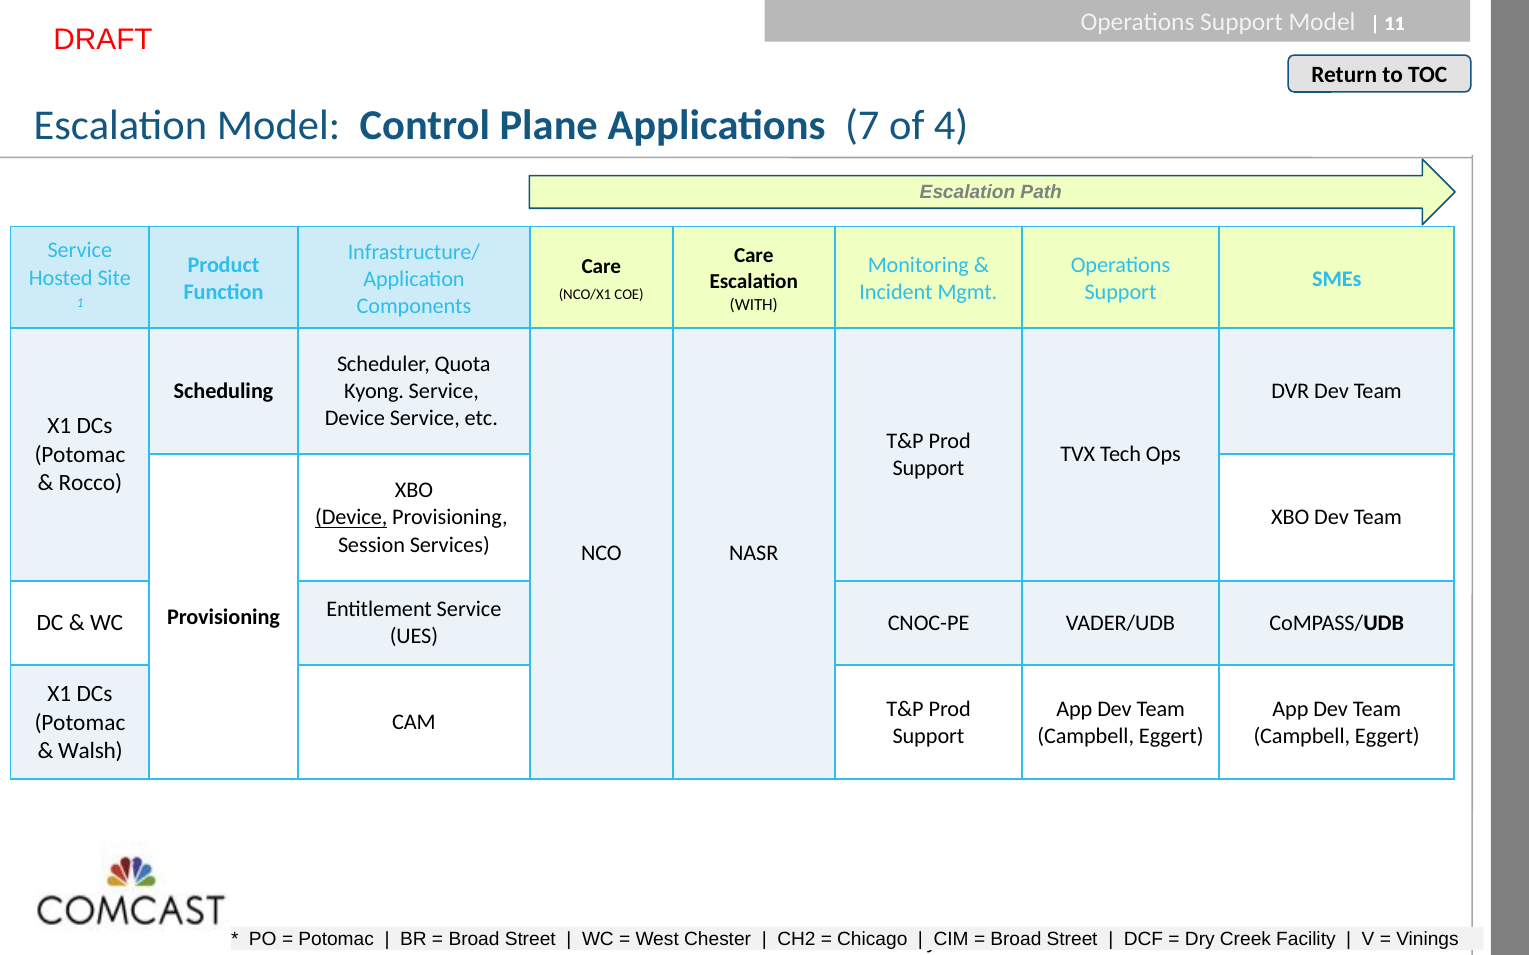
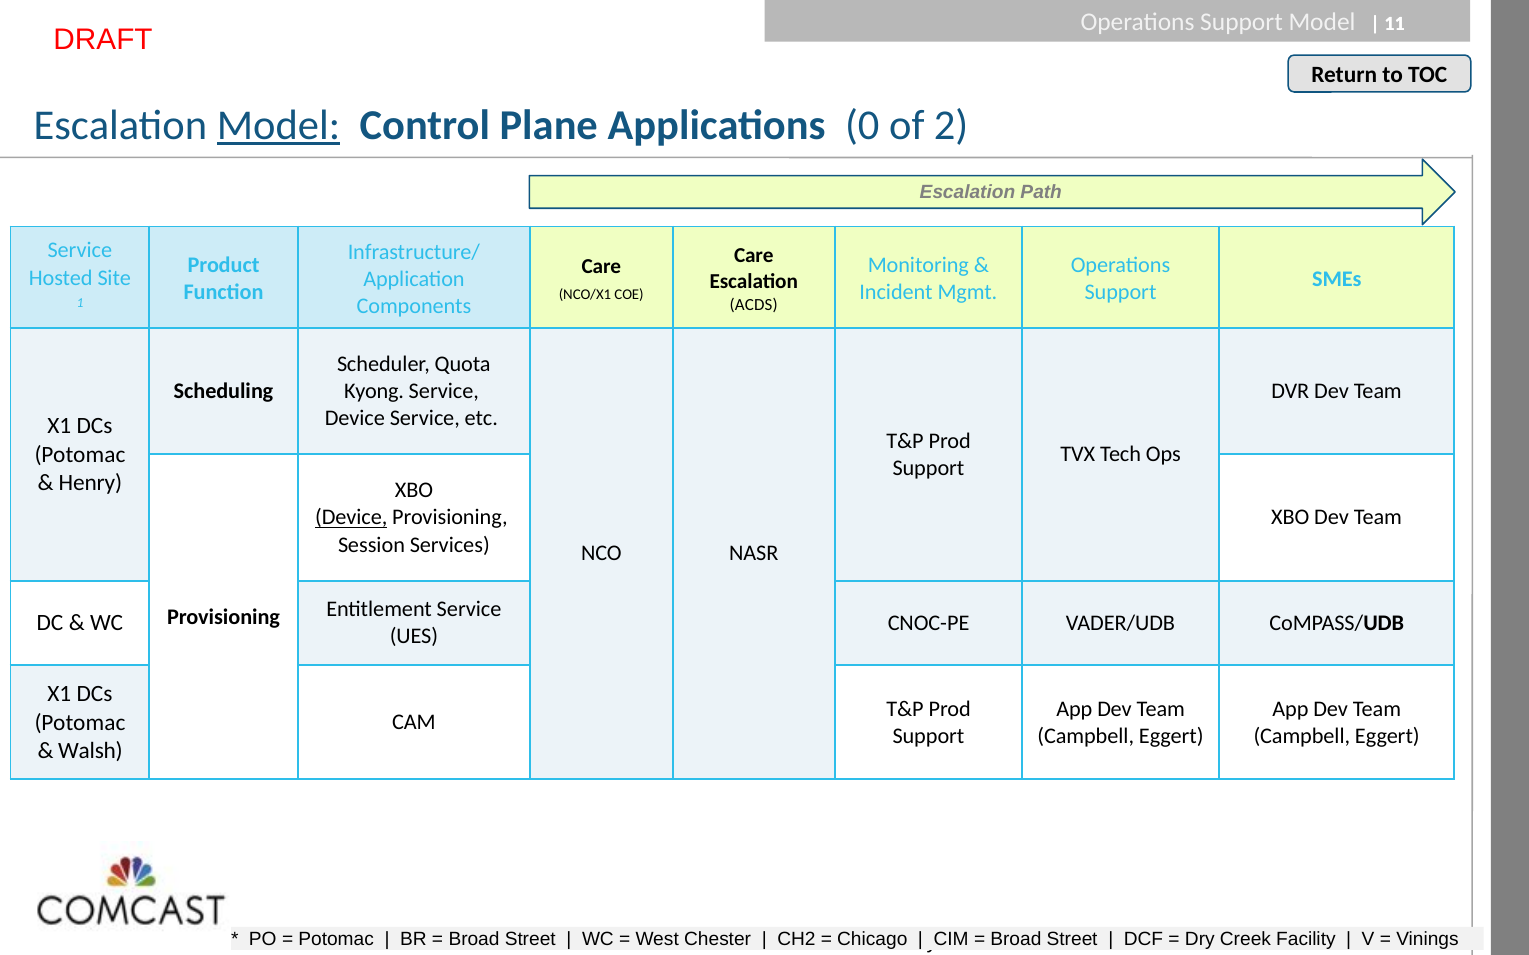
Model at (279, 125) underline: none -> present
7: 7 -> 0
4: 4 -> 2
WITH: WITH -> ACDS
Rocco: Rocco -> Henry
